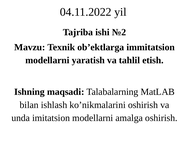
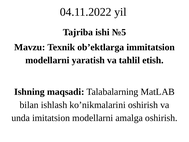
№2: №2 -> №5
